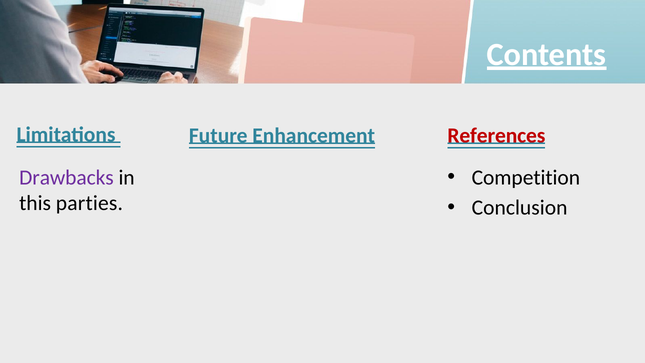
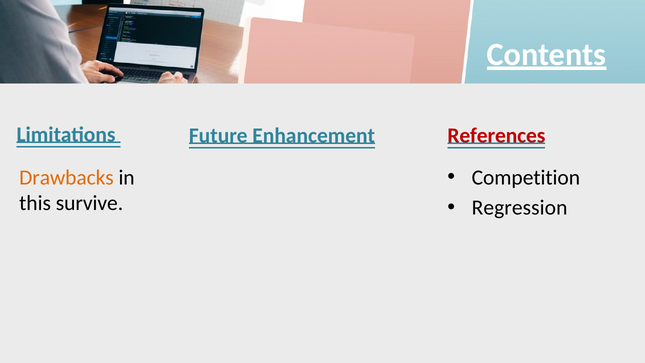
Drawbacks colour: purple -> orange
parties: parties -> survive
Conclusion: Conclusion -> Regression
